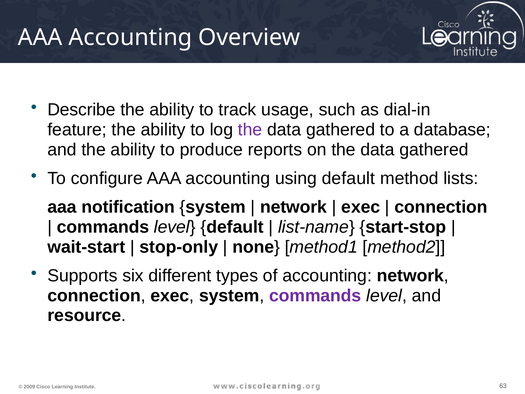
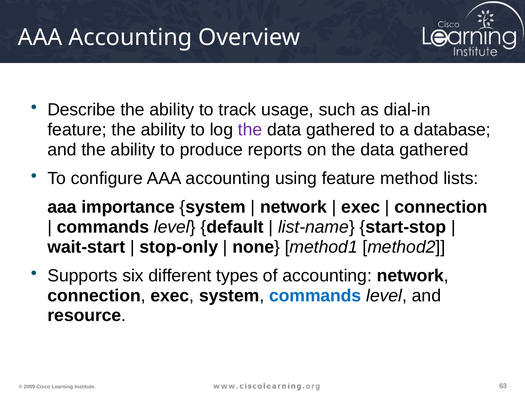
using default: default -> feature
notification: notification -> importance
commands at (315, 295) colour: purple -> blue
